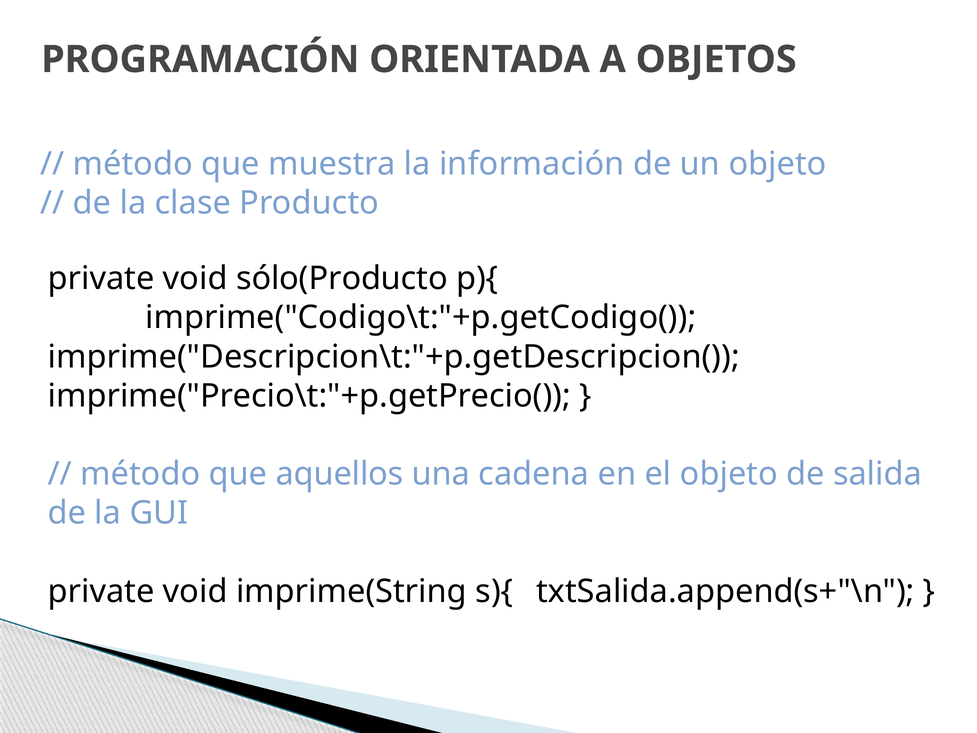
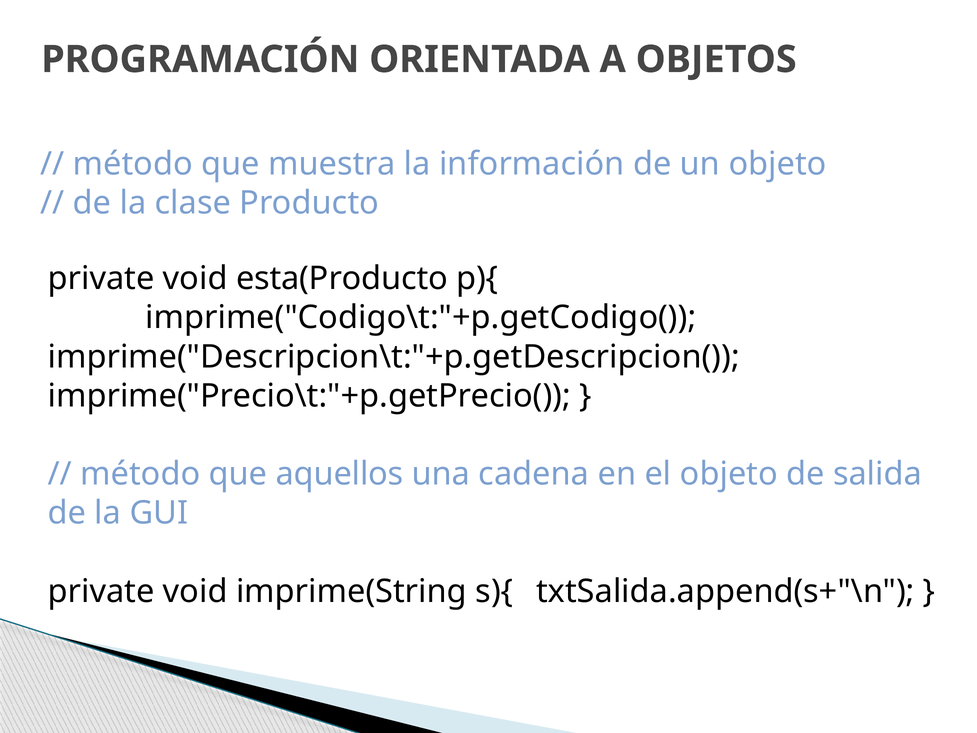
sólo(Producto: sólo(Producto -> esta(Producto
